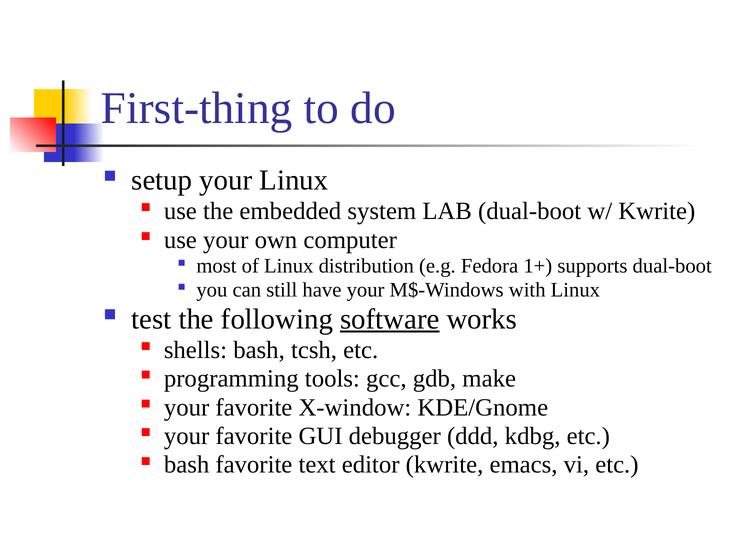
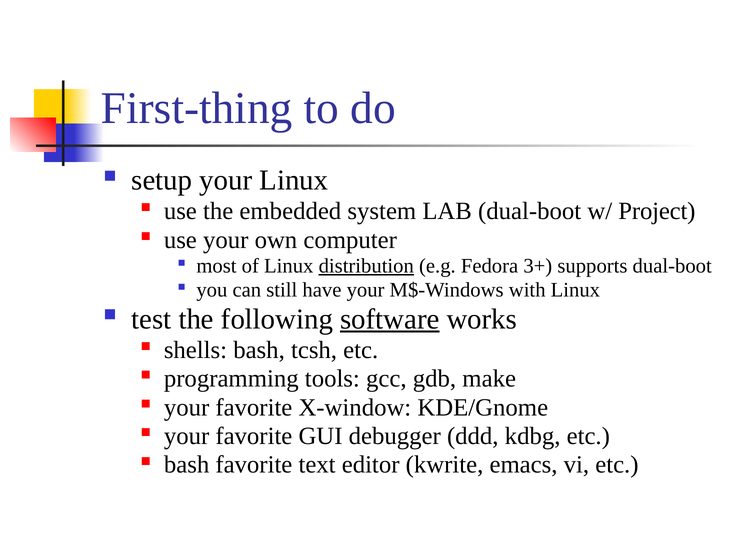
w/ Kwrite: Kwrite -> Project
distribution underline: none -> present
1+: 1+ -> 3+
